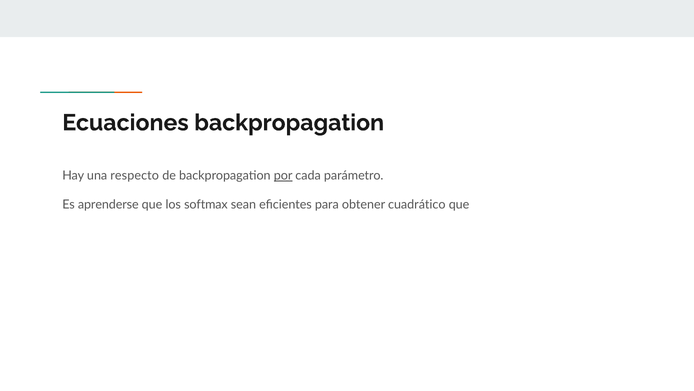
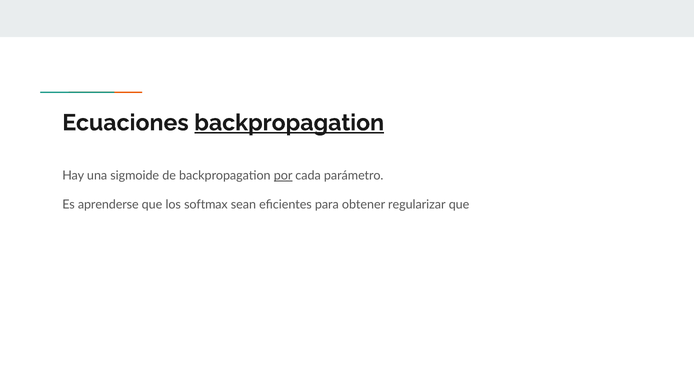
backpropagation at (289, 123) underline: none -> present
respecto: respecto -> sigmoide
cuadrático: cuadrático -> regularizar
